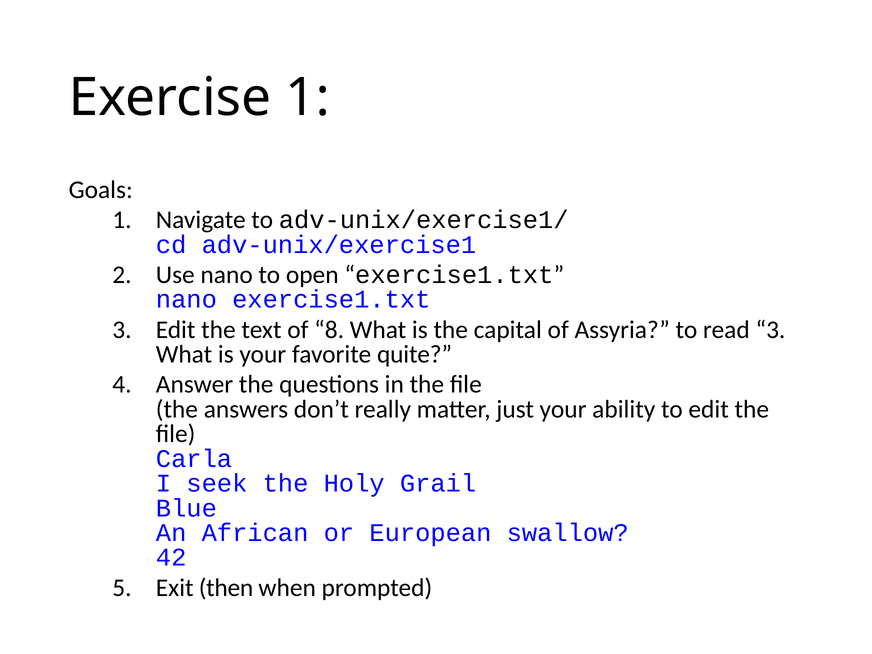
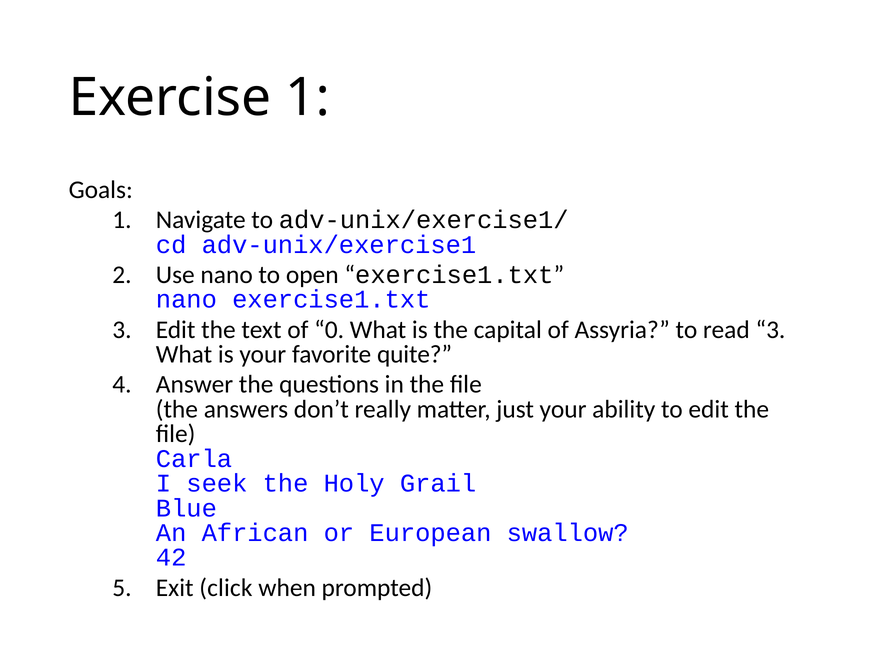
8: 8 -> 0
then: then -> click
